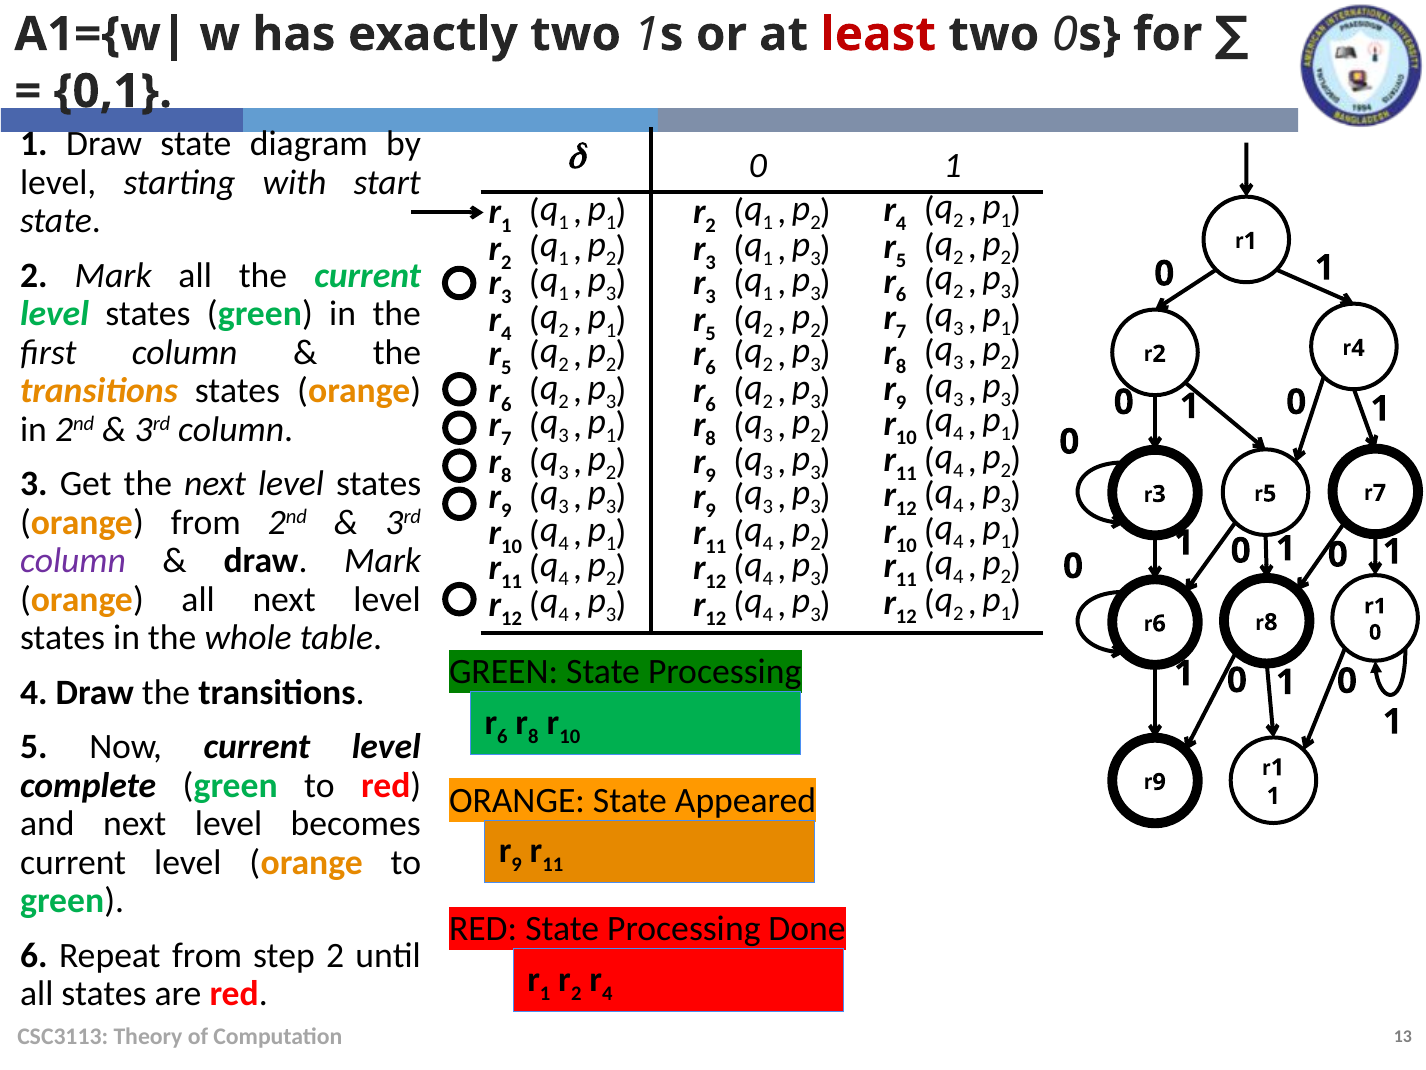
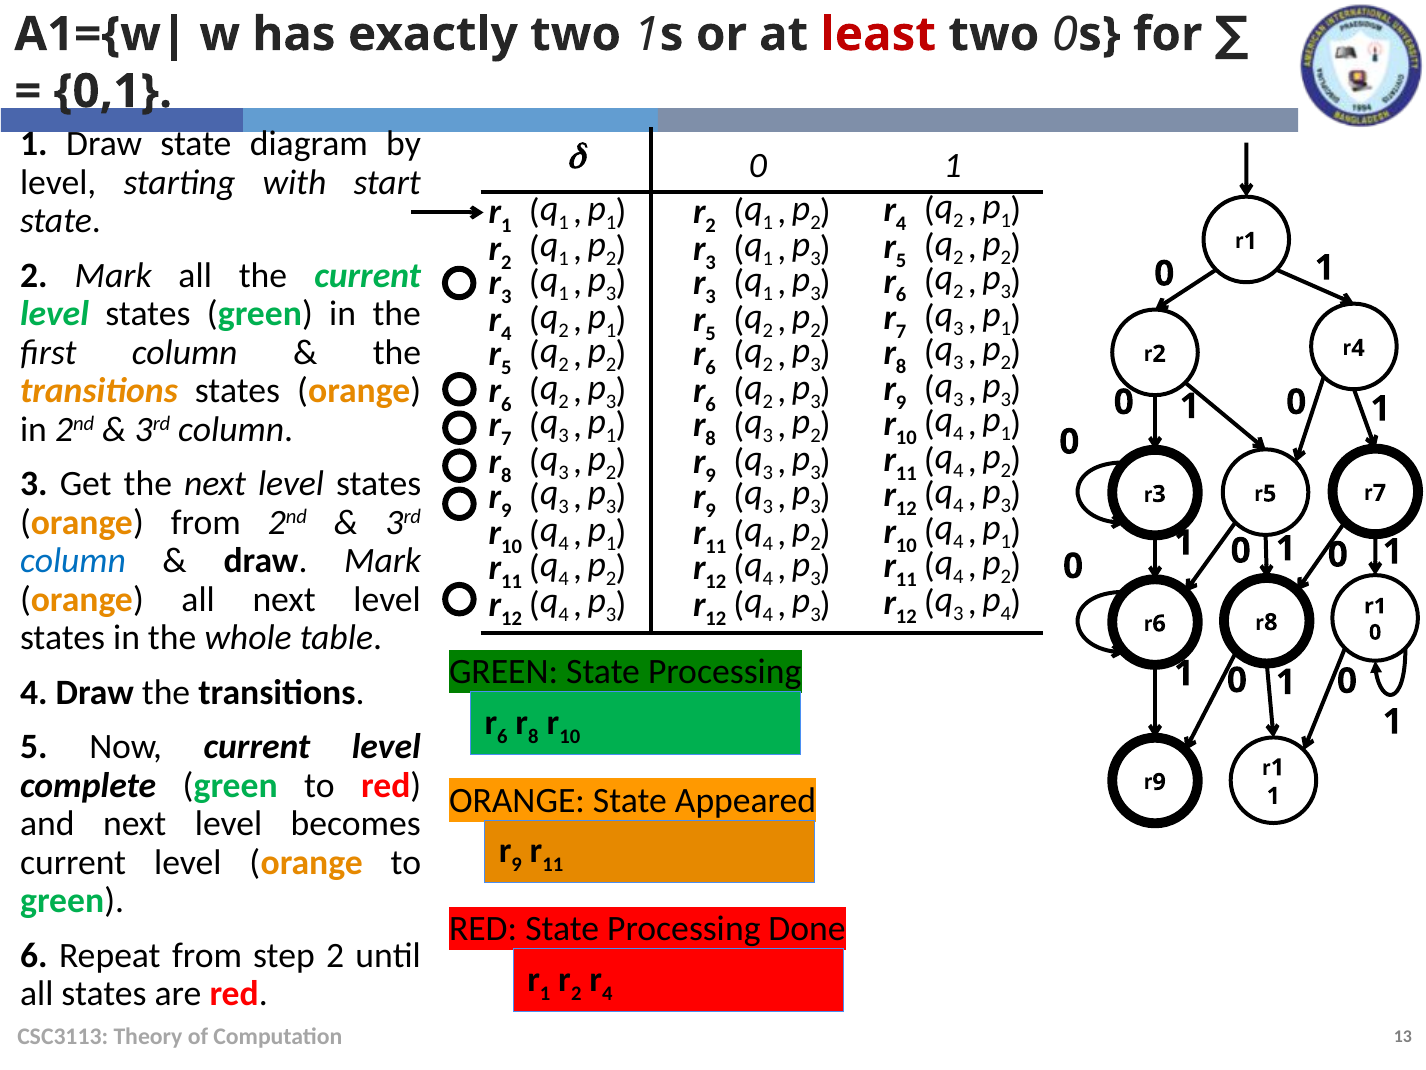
column at (73, 561) colour: purple -> blue
2 at (958, 613): 2 -> 3
1 at (1006, 613): 1 -> 4
